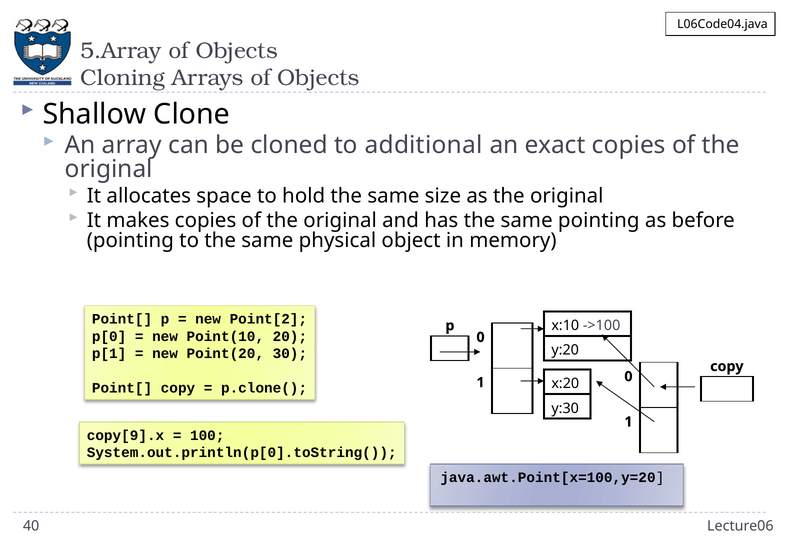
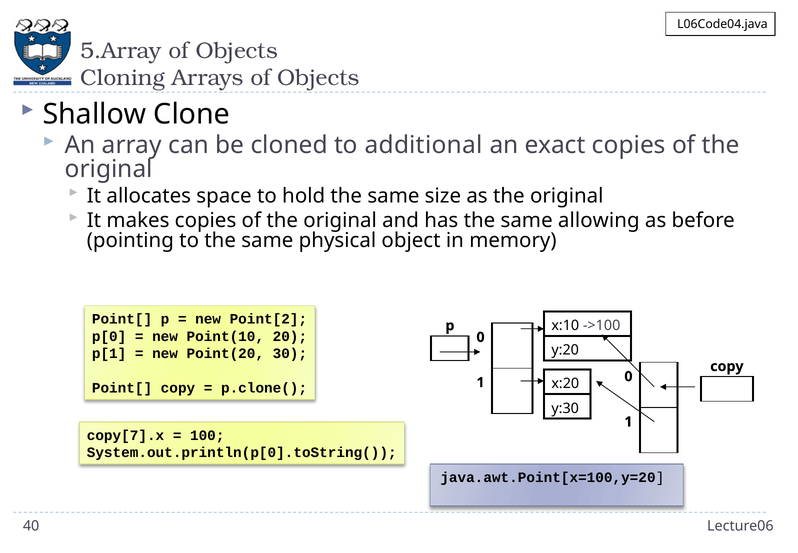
same pointing: pointing -> allowing
copy[9].x: copy[9].x -> copy[7].x
